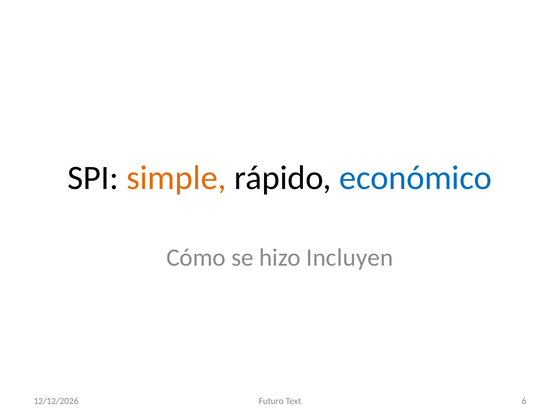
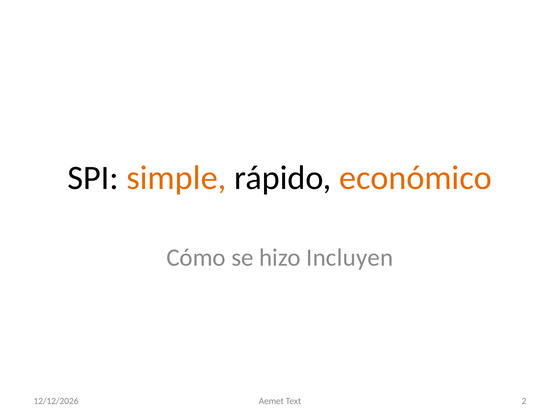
económico colour: blue -> orange
Futuro: Futuro -> Aemet
6: 6 -> 2
